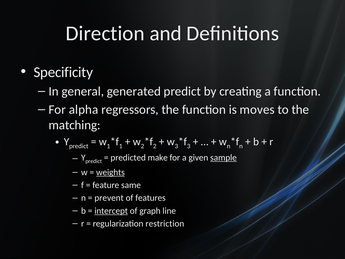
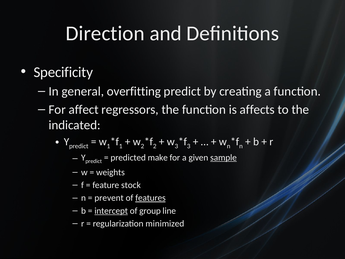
generated: generated -> overfitting
alpha: alpha -> affect
moves: moves -> affects
matching: matching -> indicated
weights underline: present -> none
same: same -> stock
features underline: none -> present
graph: graph -> group
restriction: restriction -> minimized
